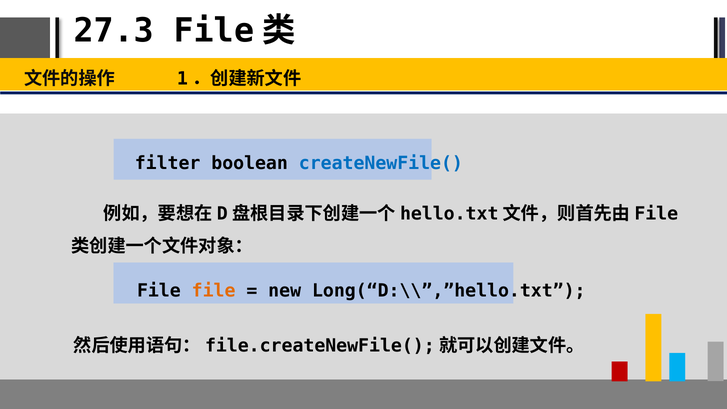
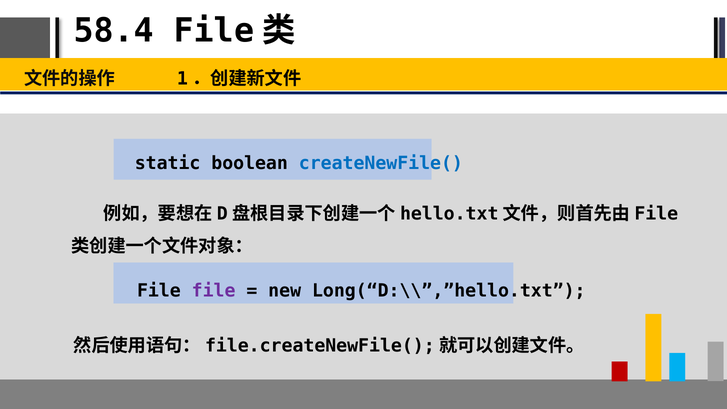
27.3: 27.3 -> 58.4
filter: filter -> static
file at (214, 291) colour: orange -> purple
